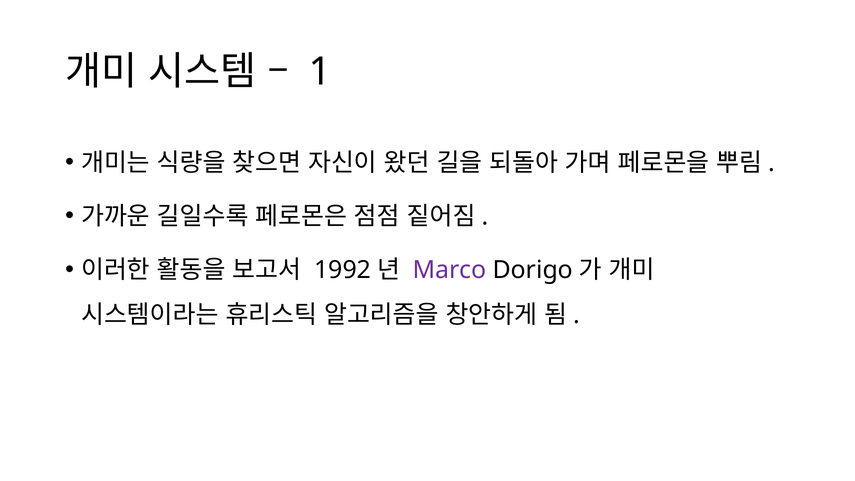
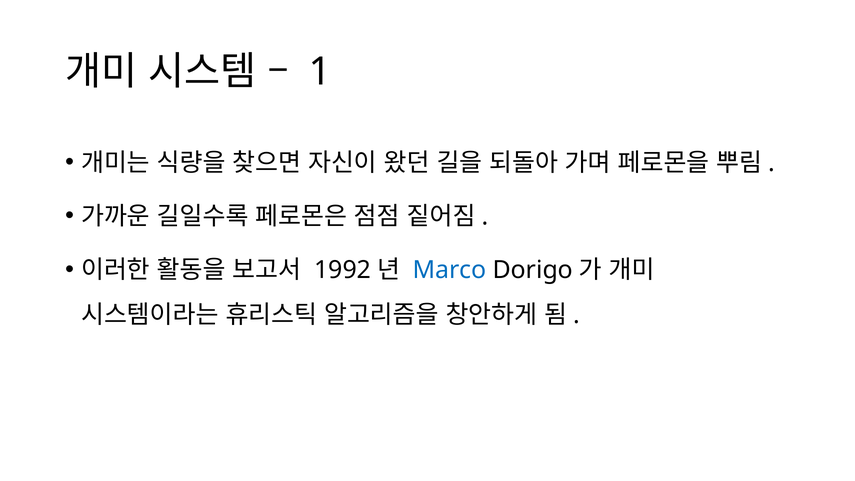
Marco colour: purple -> blue
